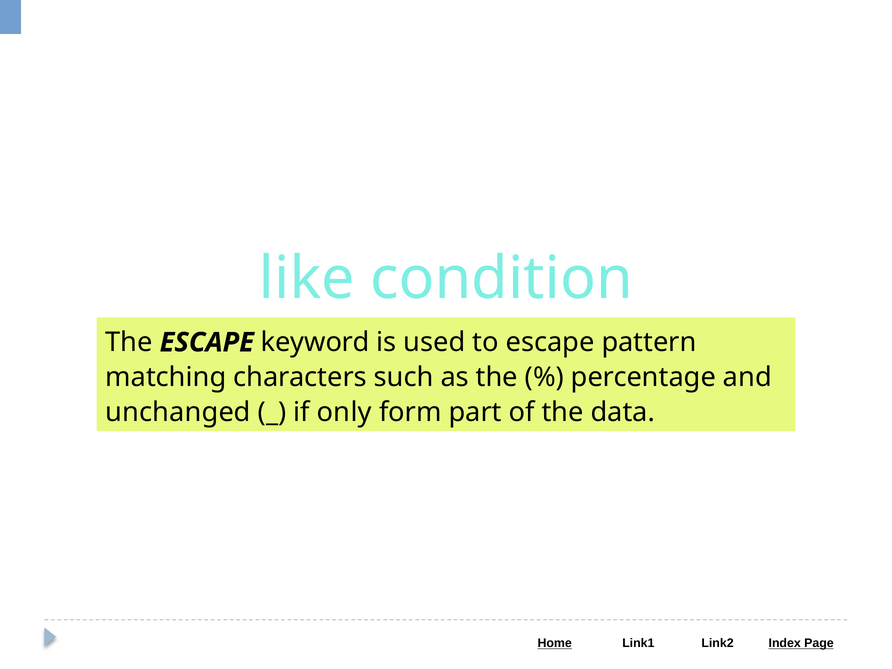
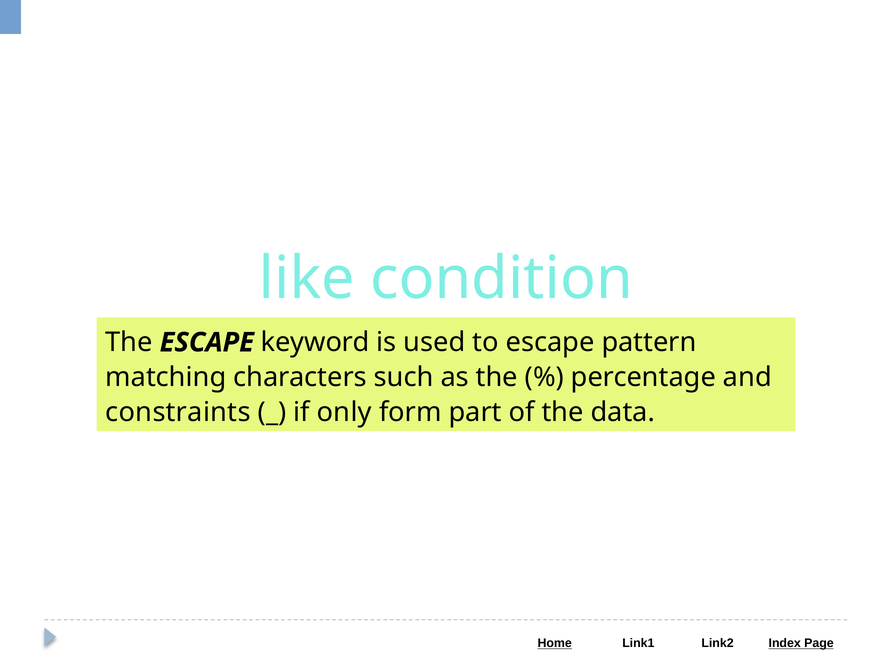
unchanged: unchanged -> constraints
